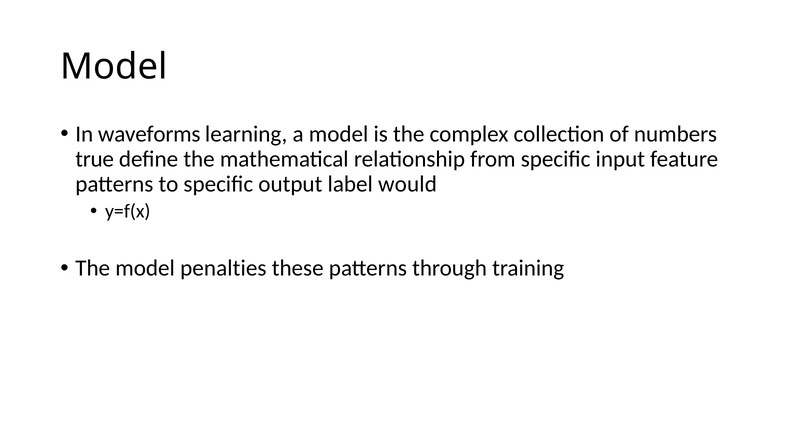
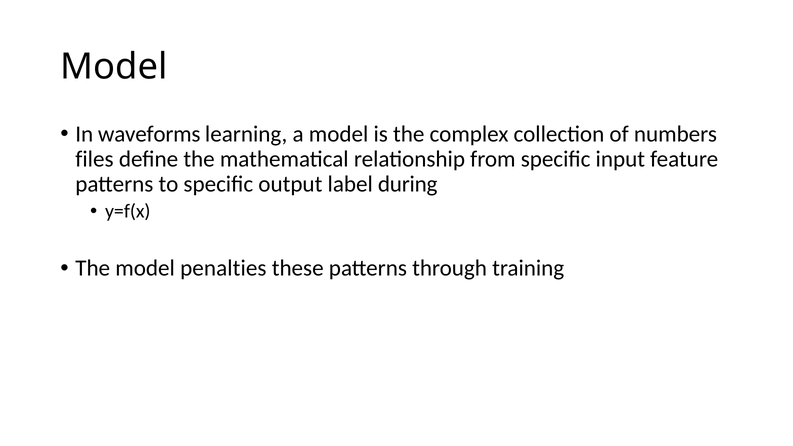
true: true -> files
would: would -> during
